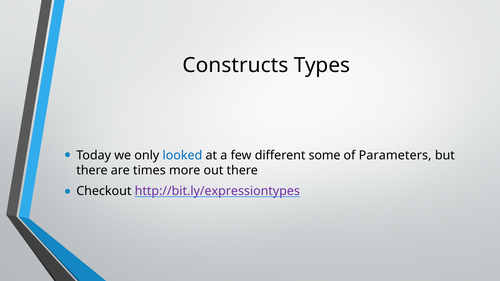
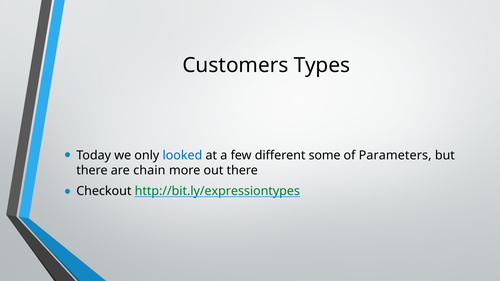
Constructs: Constructs -> Customers
times: times -> chain
http://bit.ly/expressiontypes colour: purple -> green
